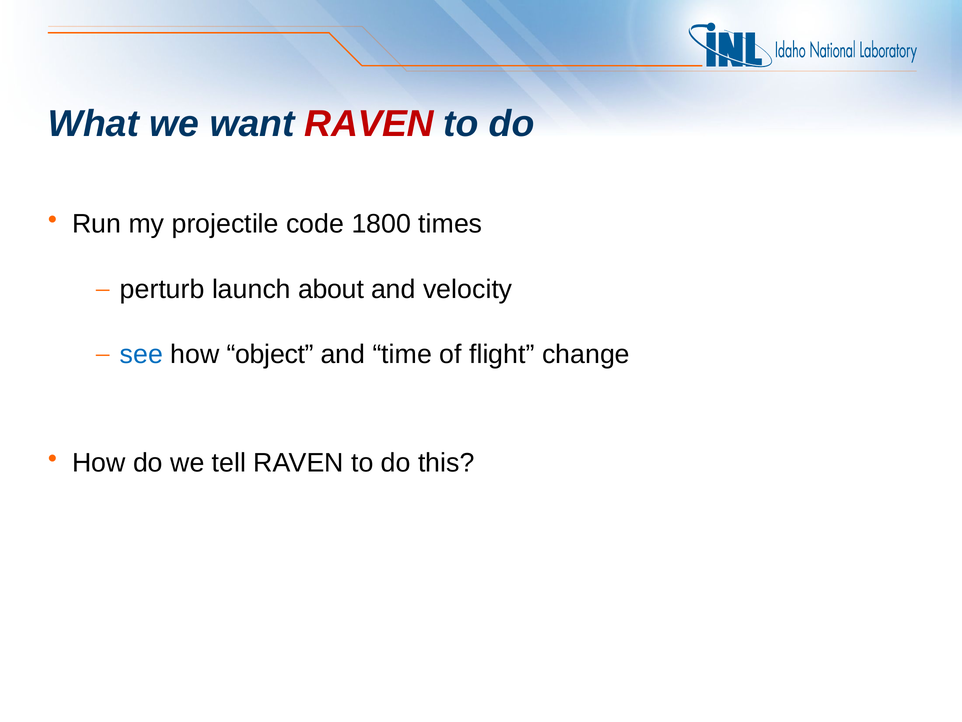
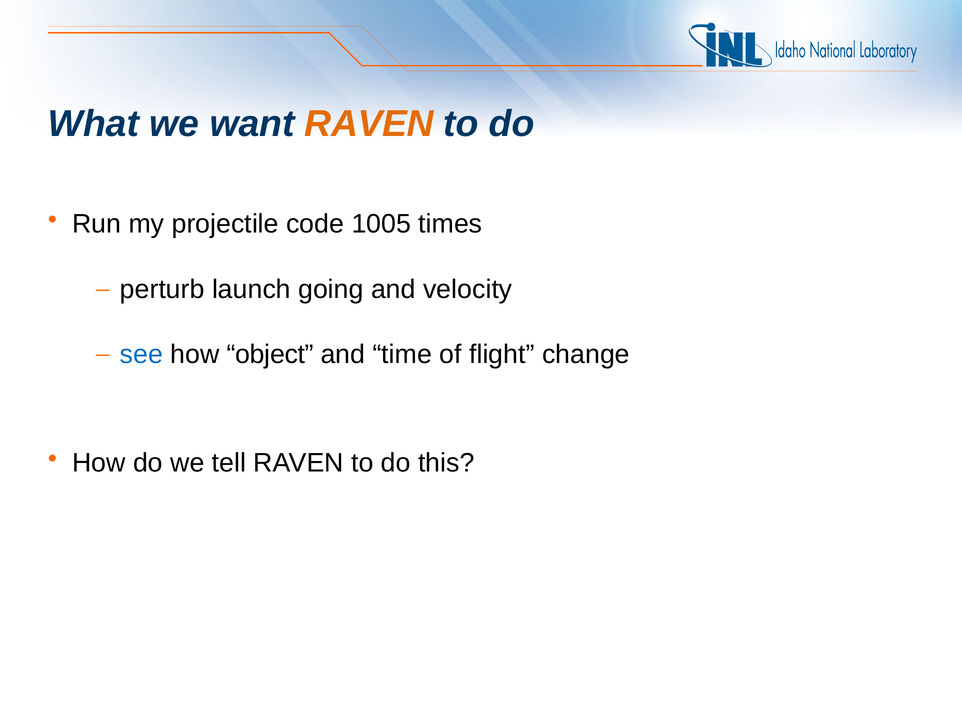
RAVEN at (369, 124) colour: red -> orange
1800: 1800 -> 1005
about: about -> going
